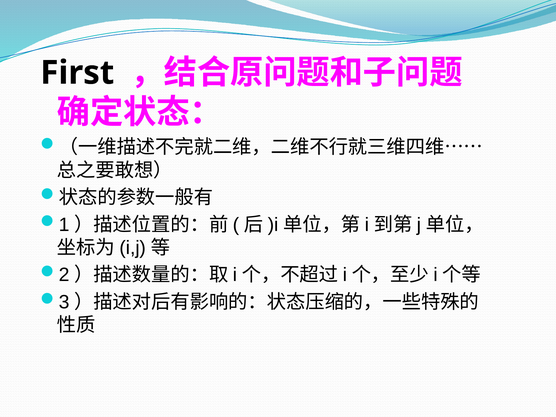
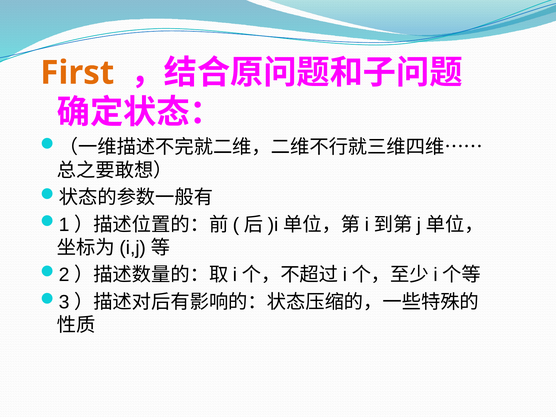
First colour: black -> orange
